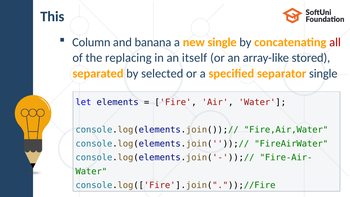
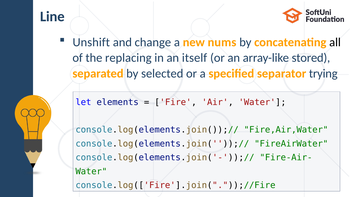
This: This -> Line
Column: Column -> Unshift
banana: banana -> change
new single: single -> nums
all colour: red -> black
separator single: single -> trying
